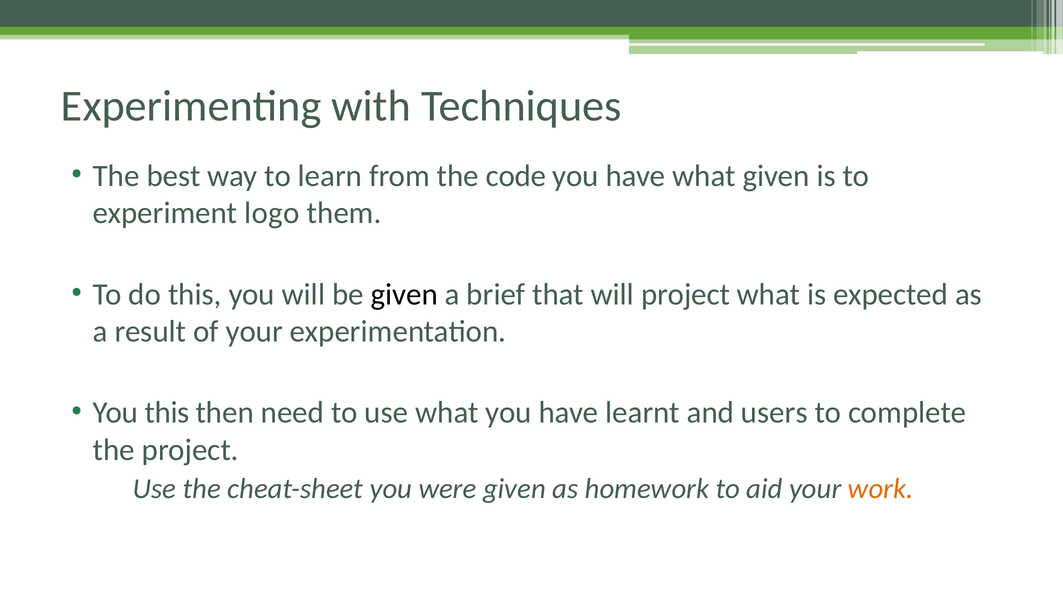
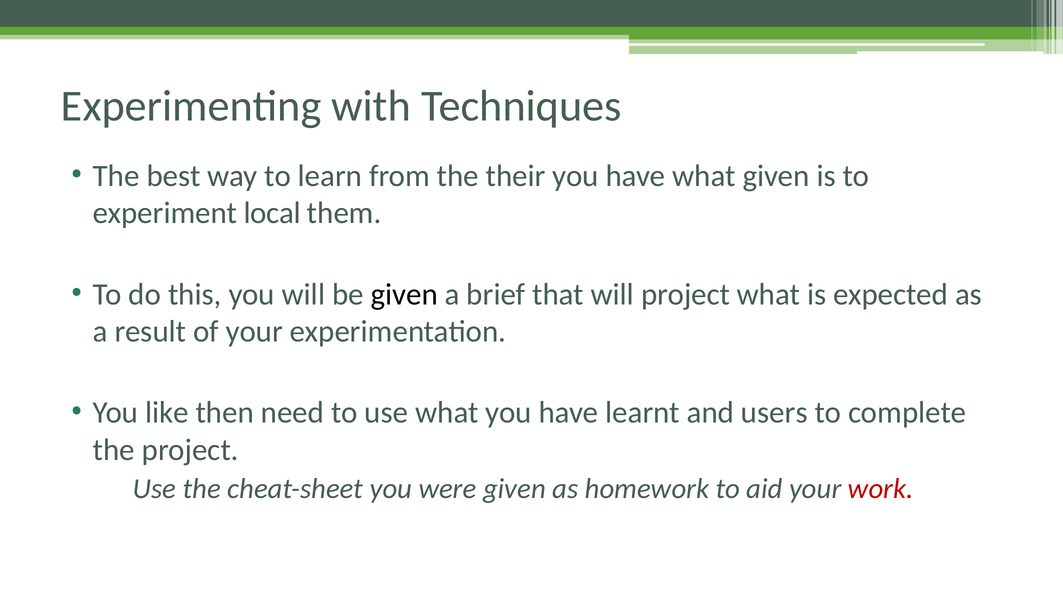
code: code -> their
logo: logo -> local
You this: this -> like
work colour: orange -> red
